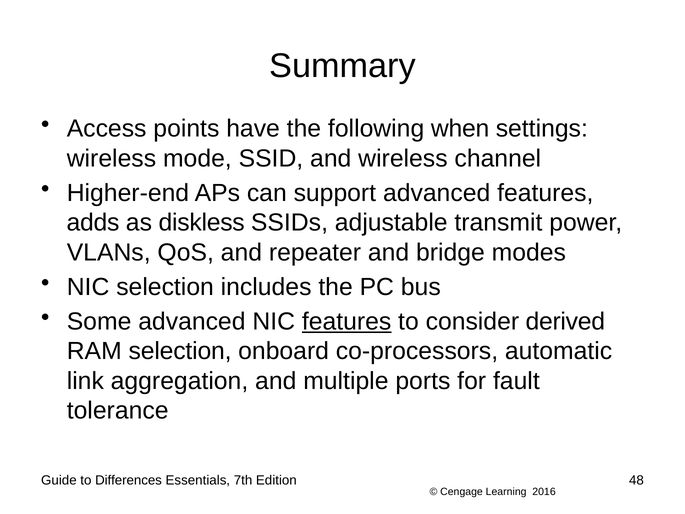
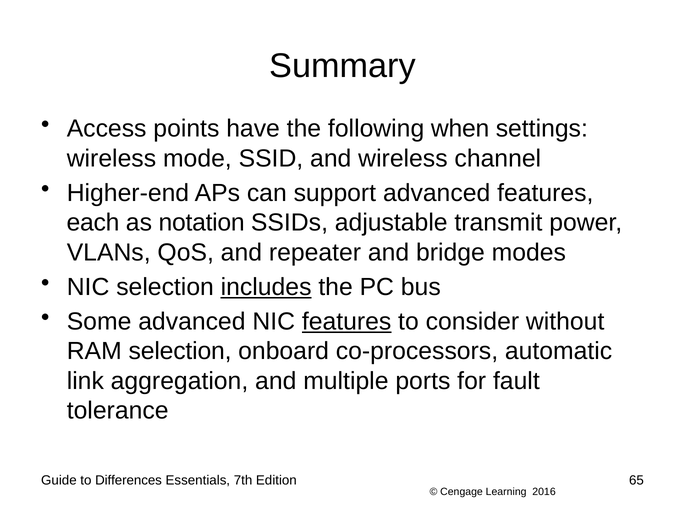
adds: adds -> each
diskless: diskless -> notation
includes underline: none -> present
derived: derived -> without
48: 48 -> 65
